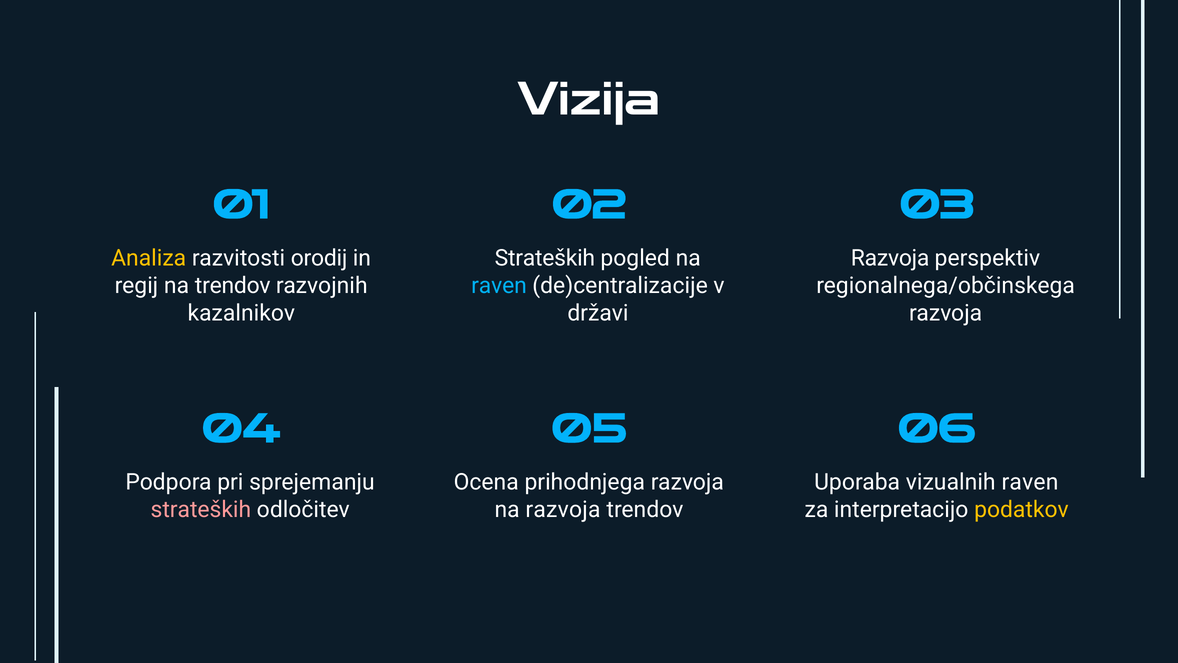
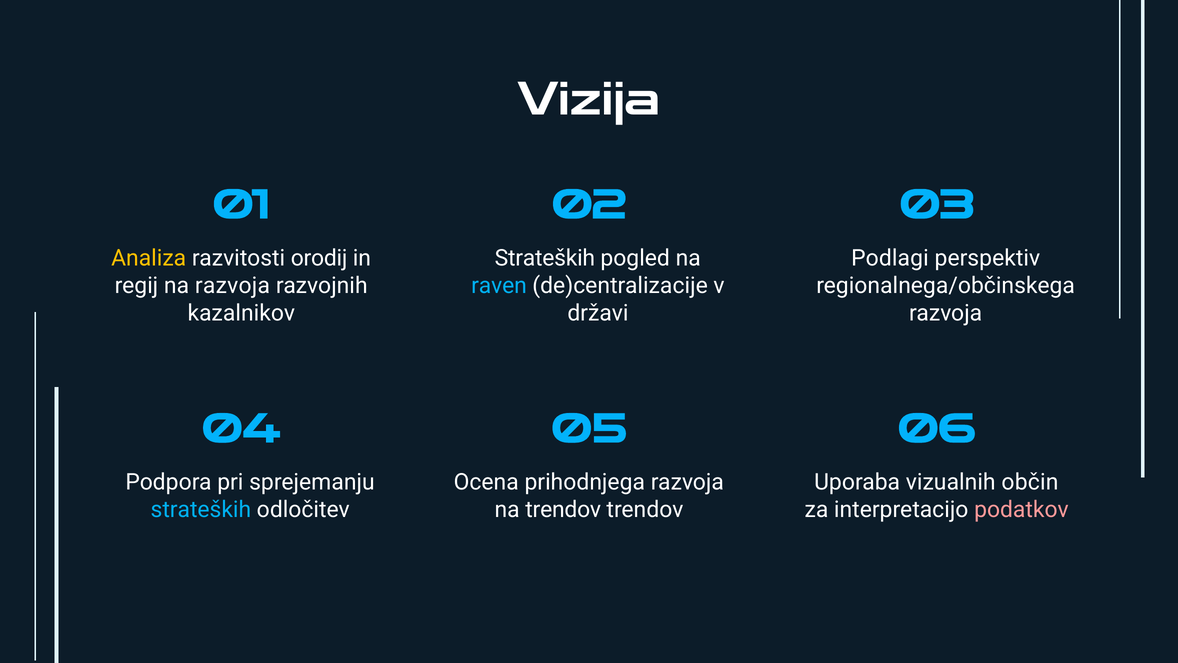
Razvoja at (890, 258): Razvoja -> Podlagi
na trendov: trendov -> razvoja
vizualnih raven: raven -> občin
podatkov colour: yellow -> pink
strateških at (201, 509) colour: pink -> light blue
na razvoja: razvoja -> trendov
